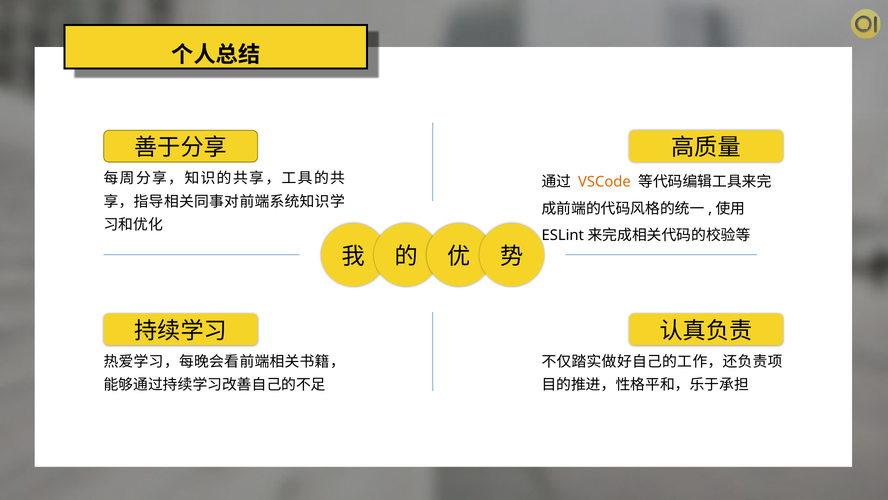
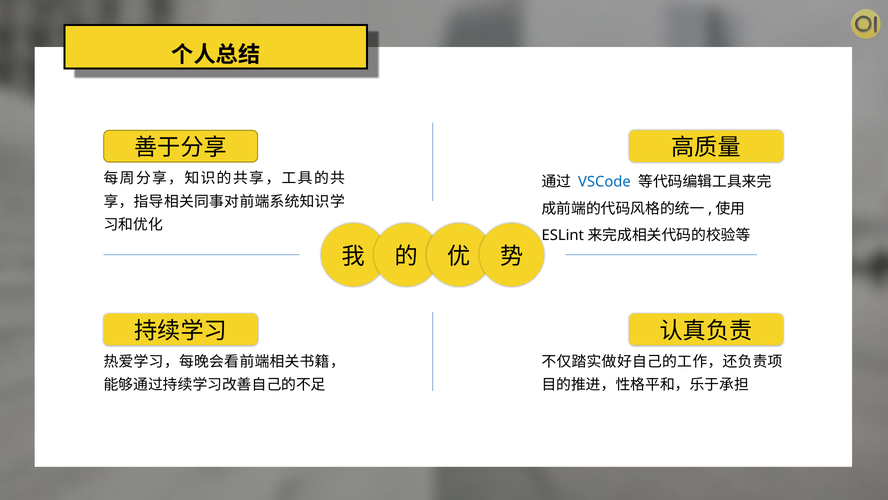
VSCode colour: orange -> blue
